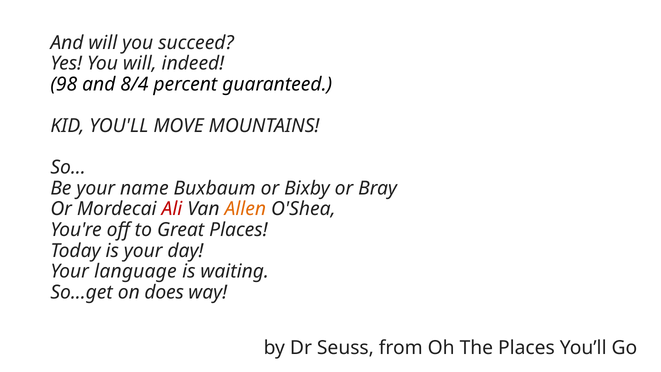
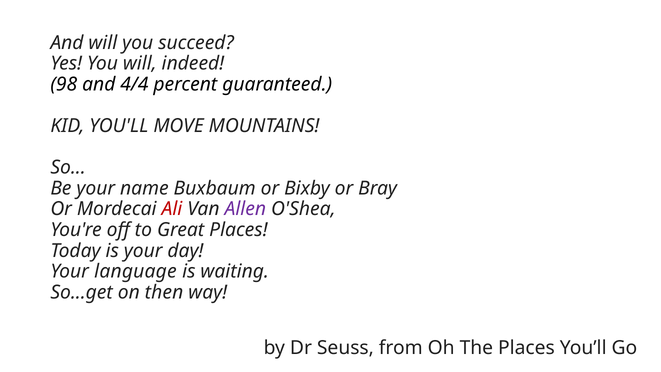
8/4: 8/4 -> 4/4
Allen colour: orange -> purple
does: does -> then
